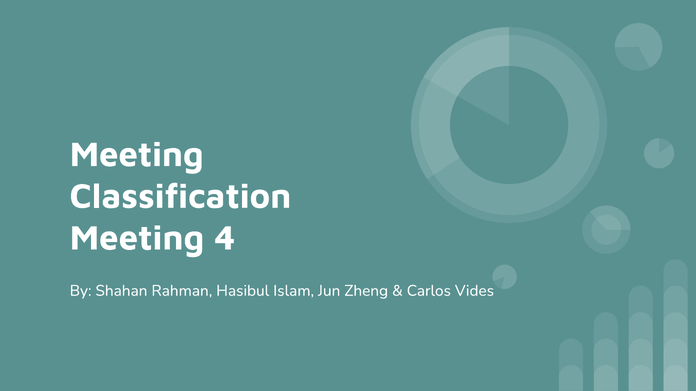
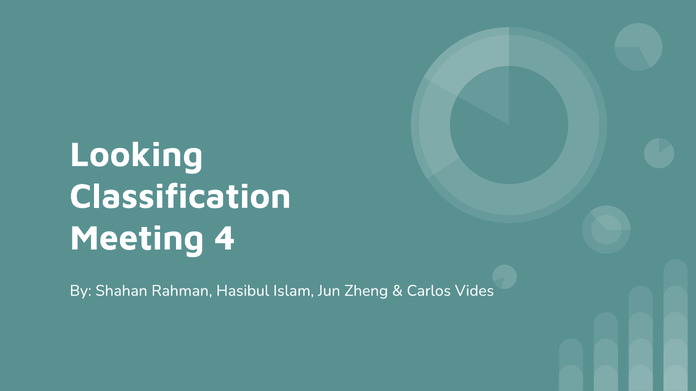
Meeting at (137, 155): Meeting -> Looking
